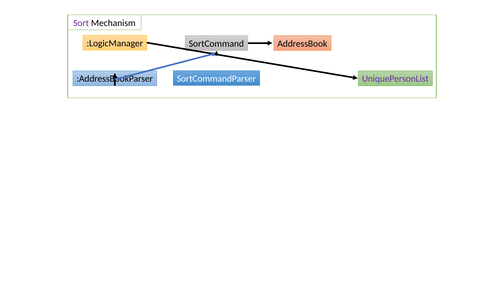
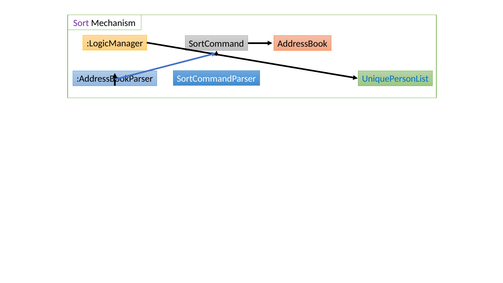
UniquePersonList colour: purple -> blue
